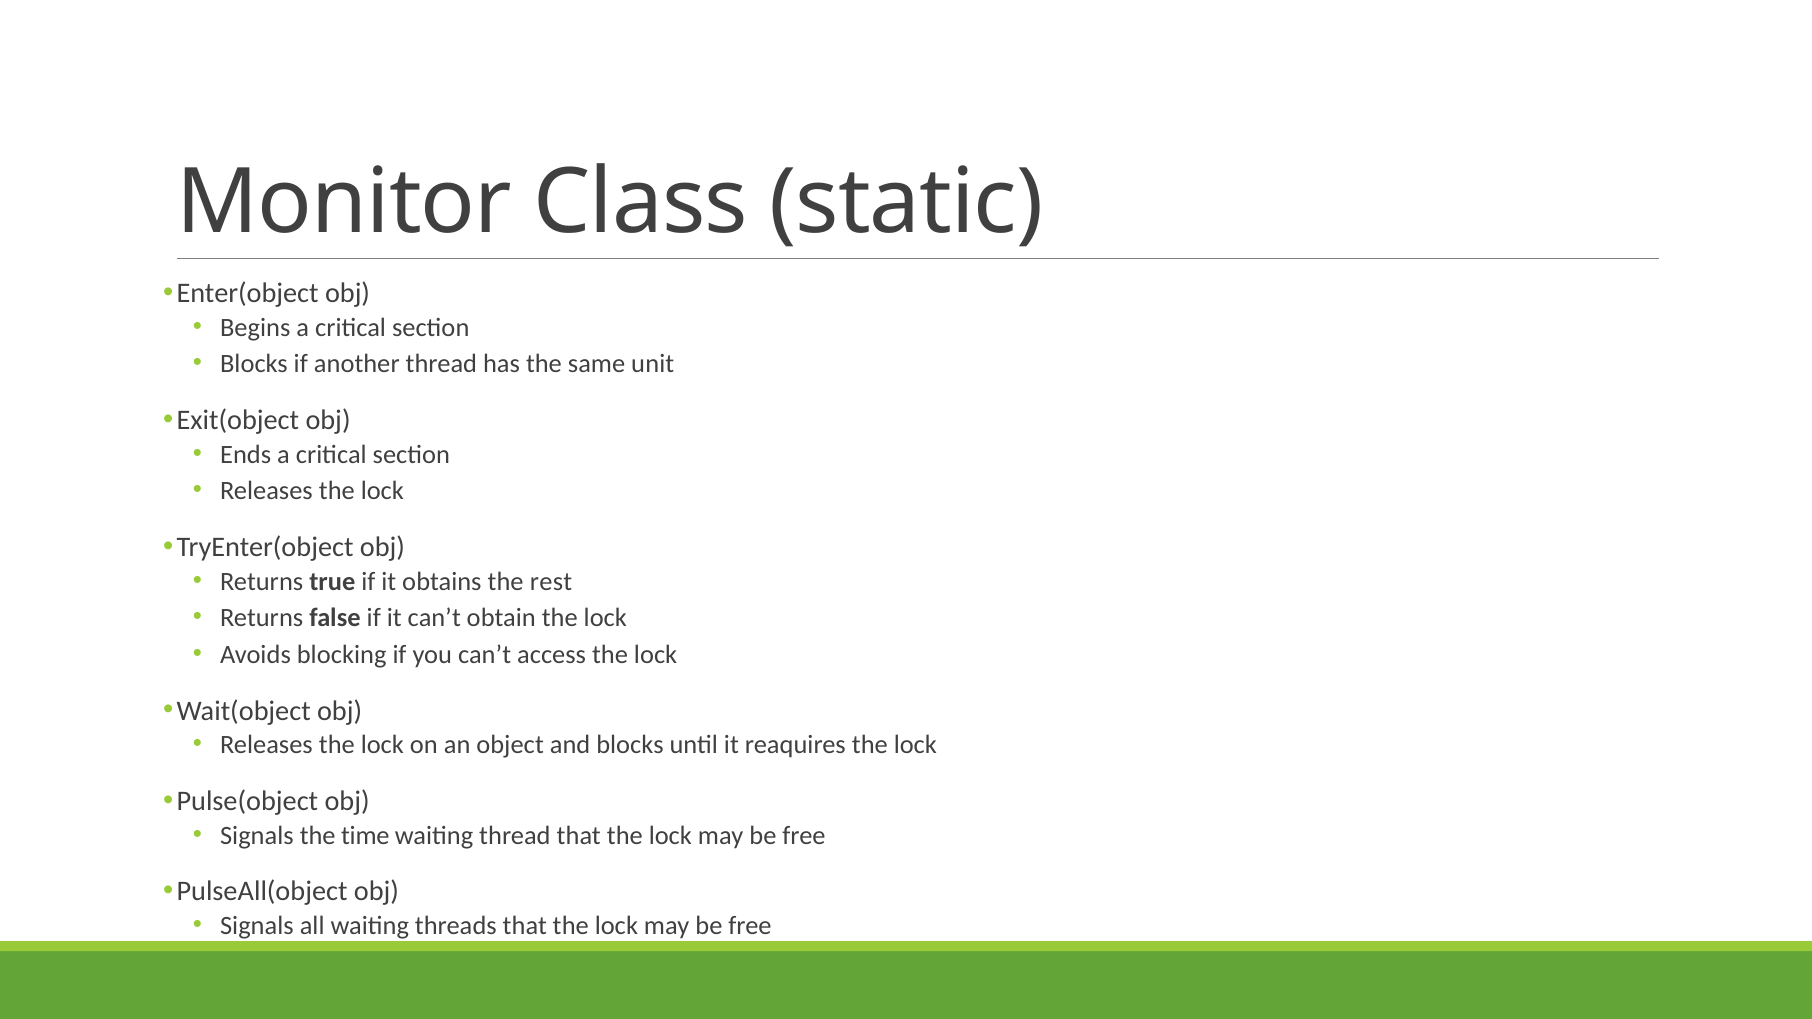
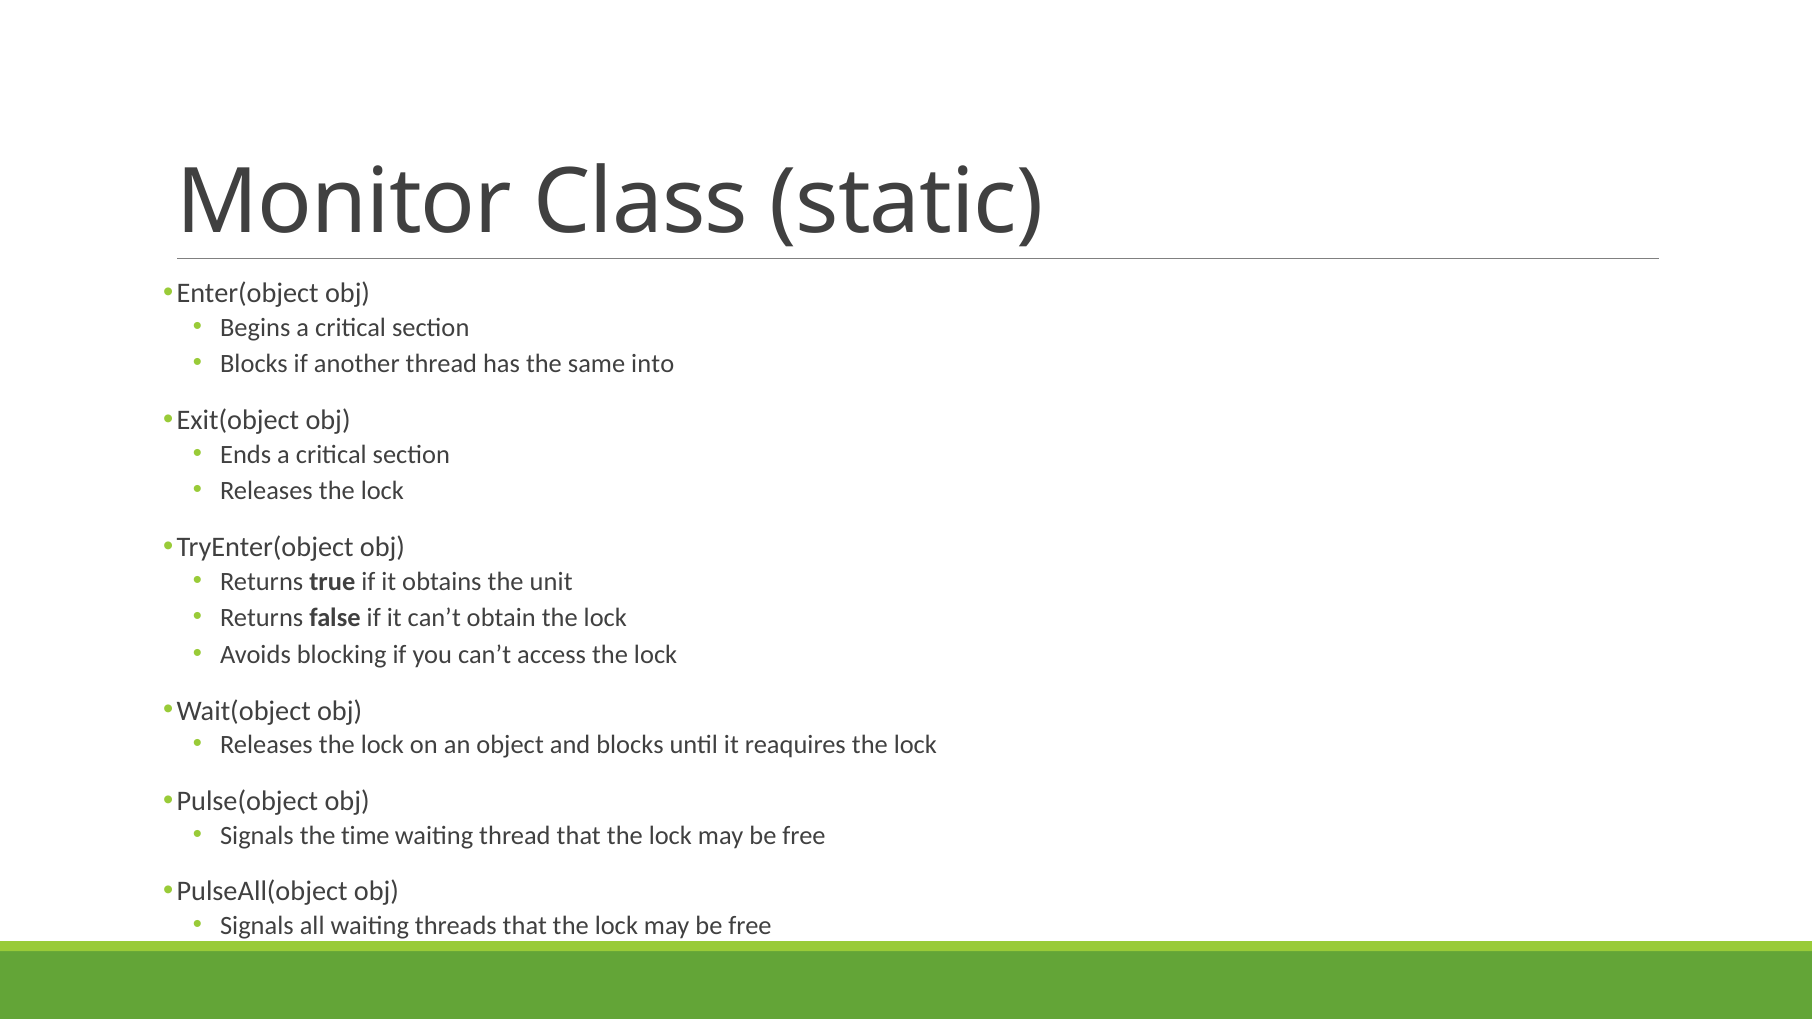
unit: unit -> into
rest: rest -> unit
